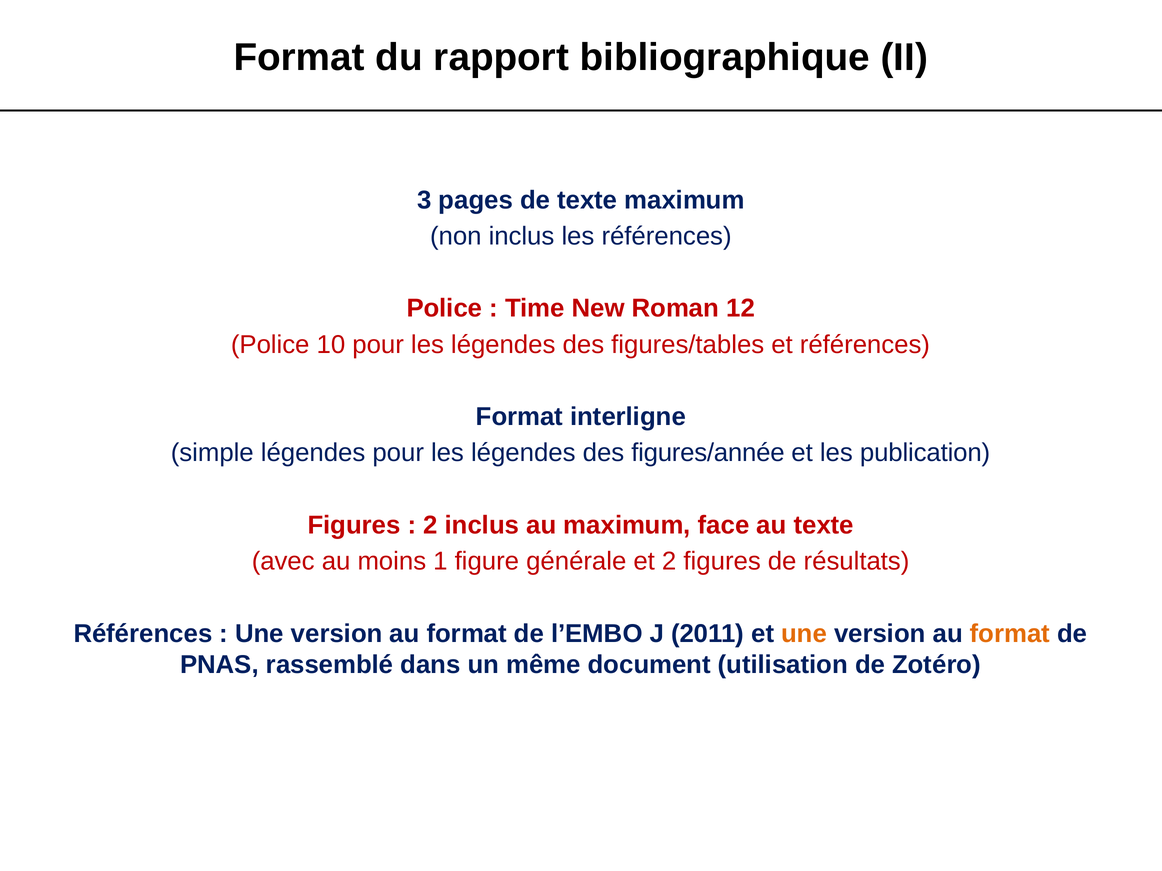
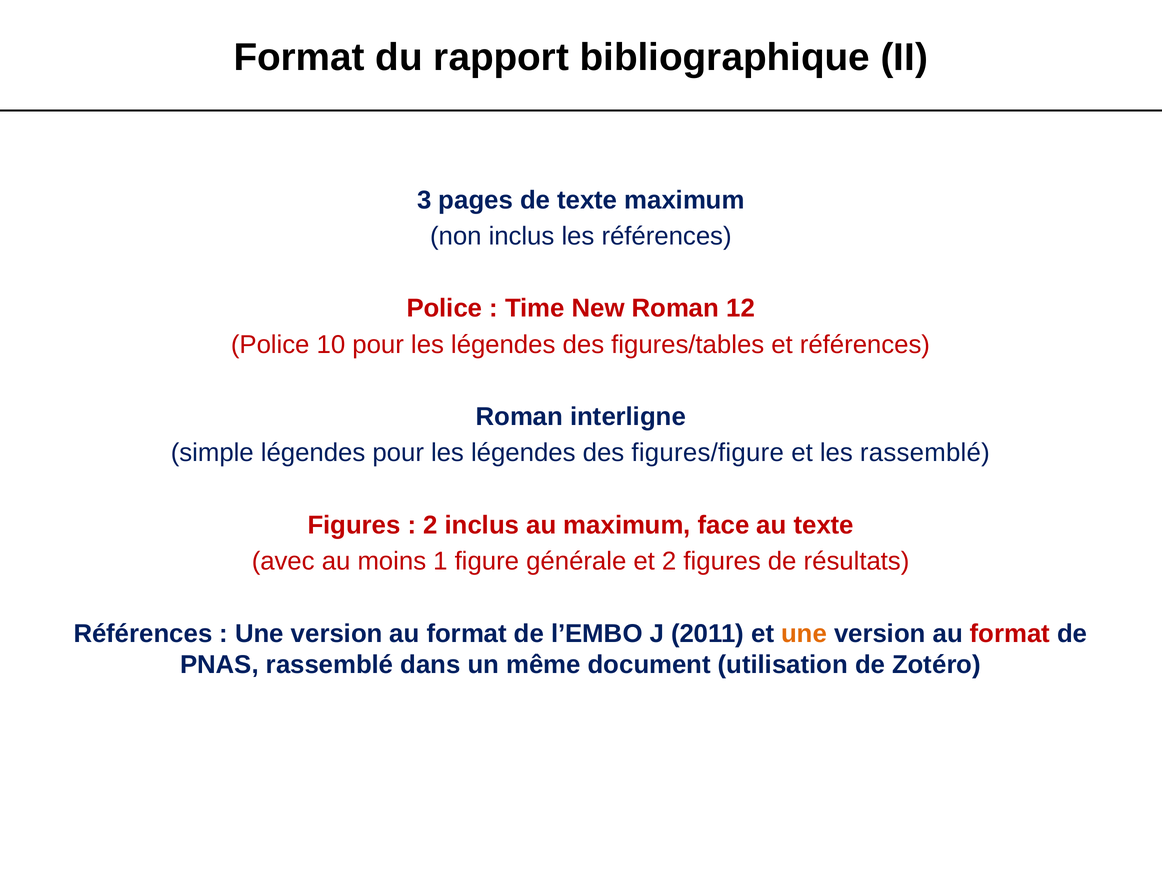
Format at (519, 417): Format -> Roman
figures/année: figures/année -> figures/figure
les publication: publication -> rassemblé
format at (1010, 634) colour: orange -> red
